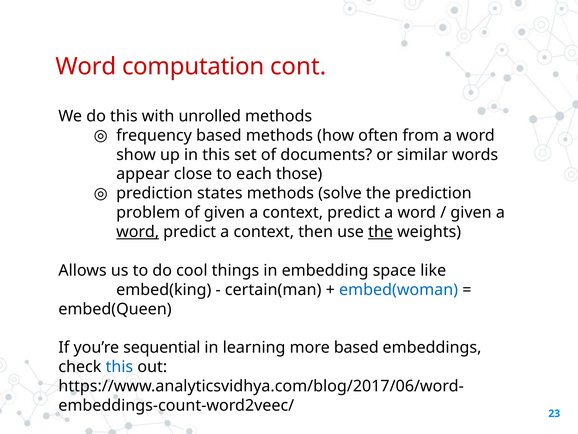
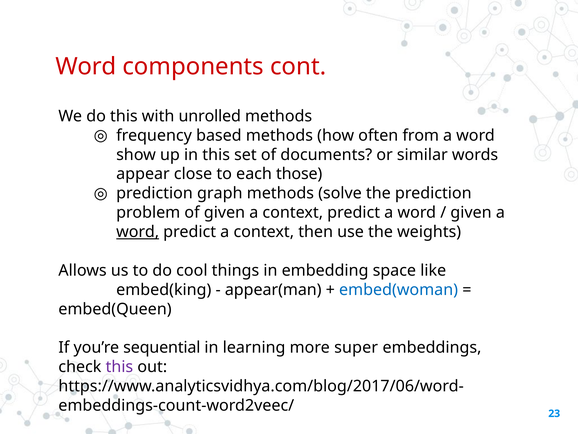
computation: computation -> components
states: states -> graph
the at (381, 232) underline: present -> none
certain(man: certain(man -> appear(man
more based: based -> super
this at (119, 367) colour: blue -> purple
